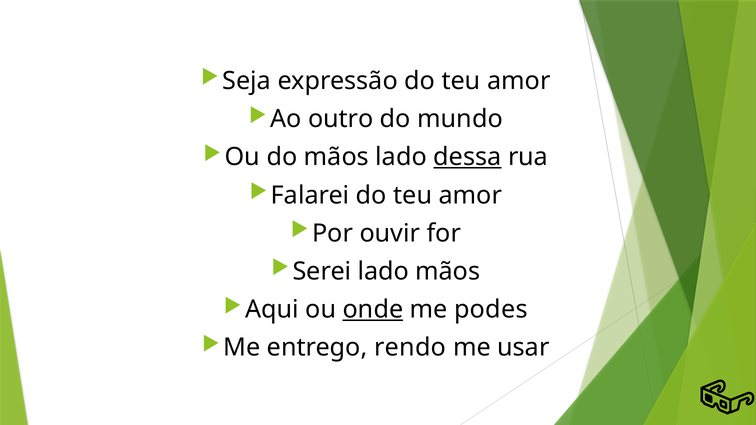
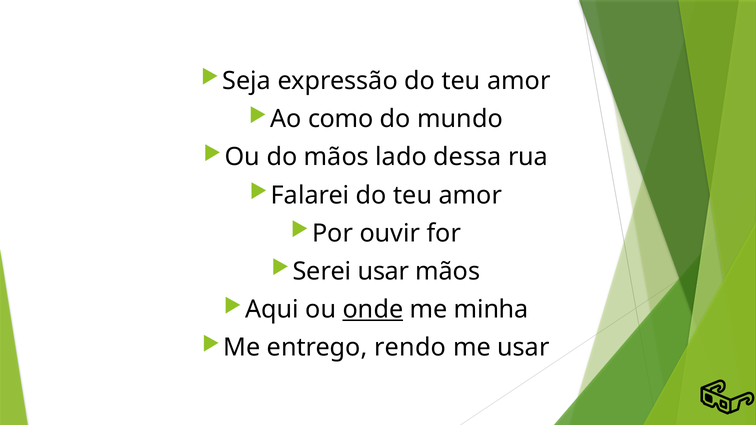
outro: outro -> como
dessa underline: present -> none
Serei lado: lado -> usar
podes: podes -> minha
